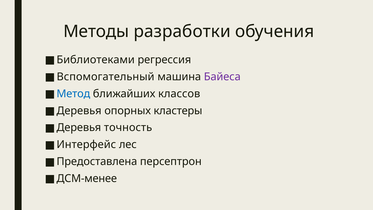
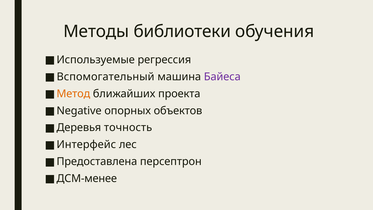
разработки: разработки -> библиотеки
Библиотеками: Библиотеками -> Используемые
Метод colour: blue -> orange
классов: классов -> проекта
Деревья at (79, 111): Деревья -> Negative
кластеры: кластеры -> объектов
